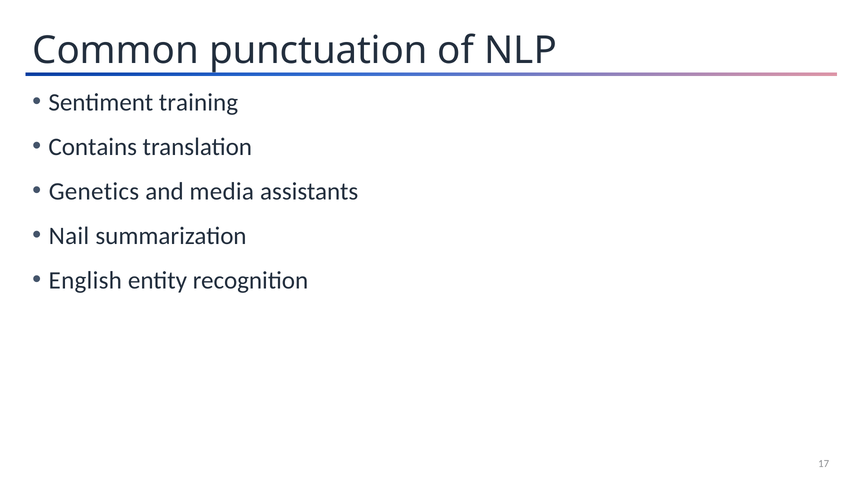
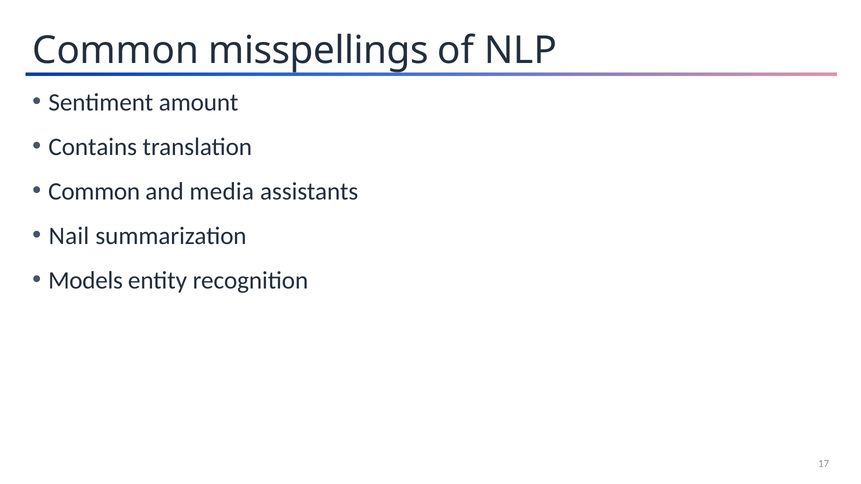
punctuation: punctuation -> misspellings
training: training -> amount
Genetics at (94, 191): Genetics -> Common
English: English -> Models
